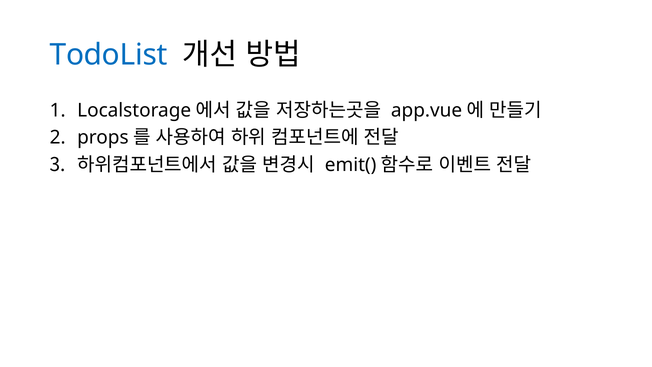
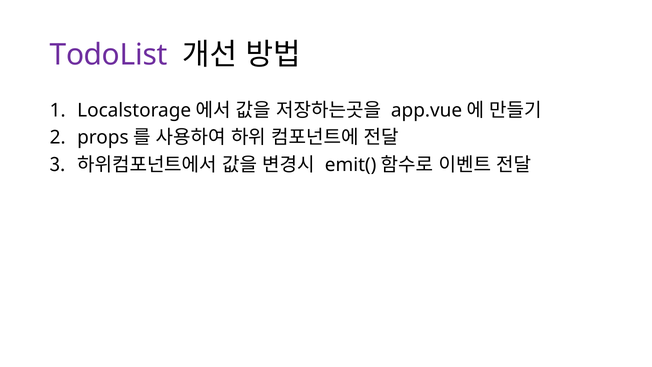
TodoList colour: blue -> purple
